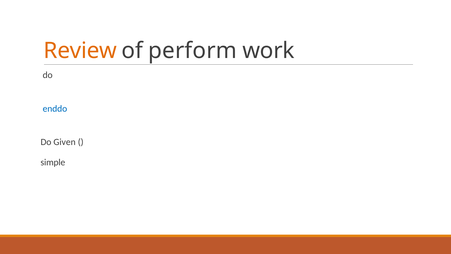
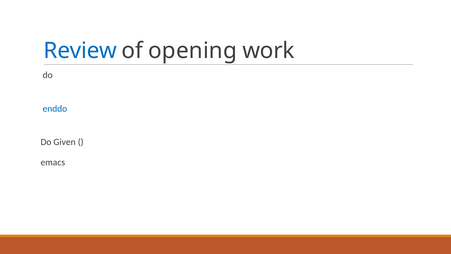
Review colour: orange -> blue
perform: perform -> opening
simple: simple -> emacs
